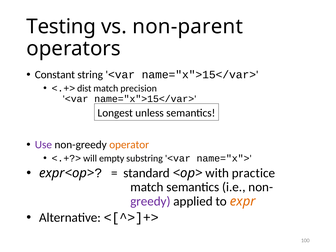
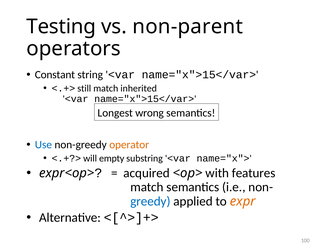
dist: dist -> still
precision: precision -> inherited
unless: unless -> wrong
Use colour: purple -> blue
standard: standard -> acquired
practice: practice -> features
greedy colour: purple -> blue
